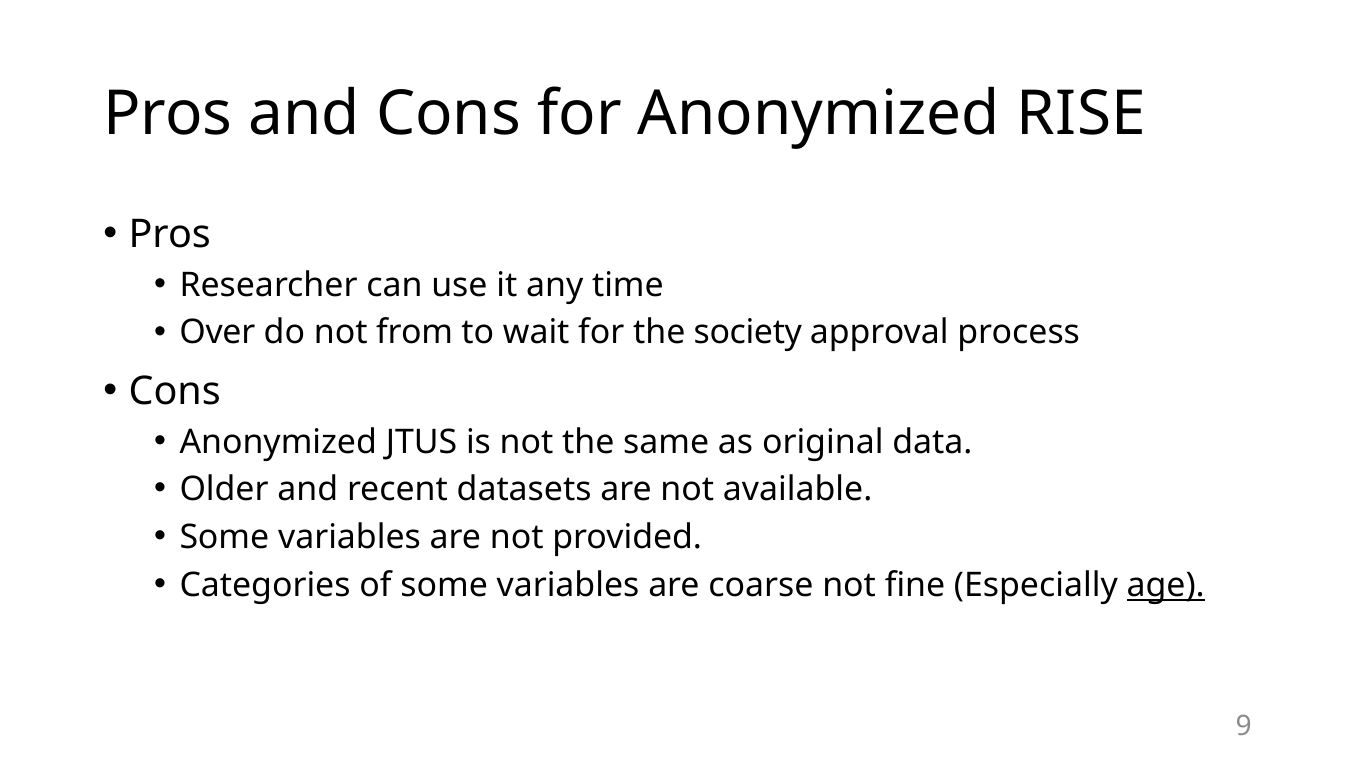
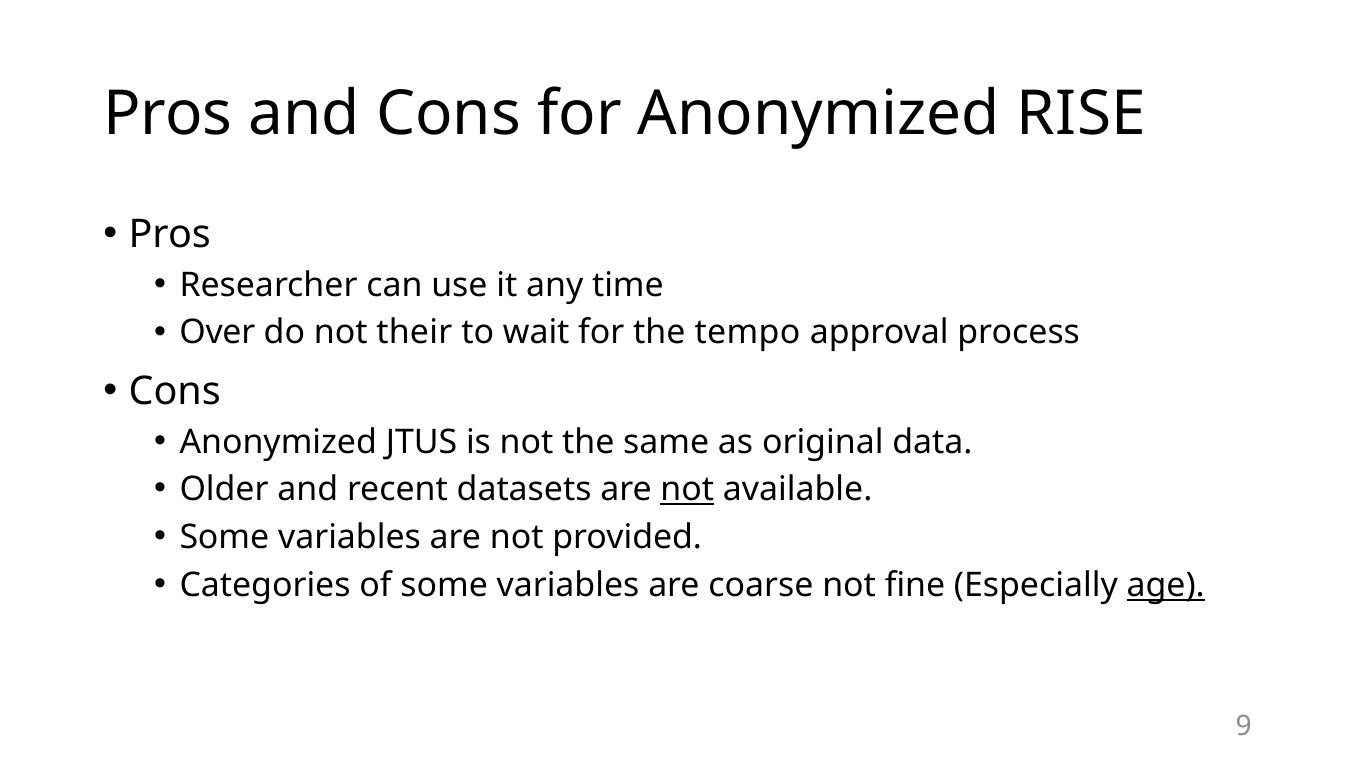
from: from -> their
society: society -> tempo
not at (687, 490) underline: none -> present
